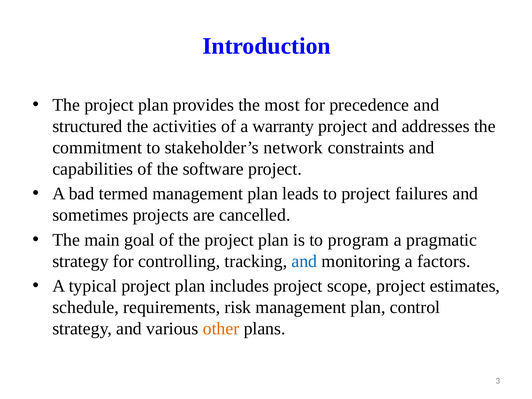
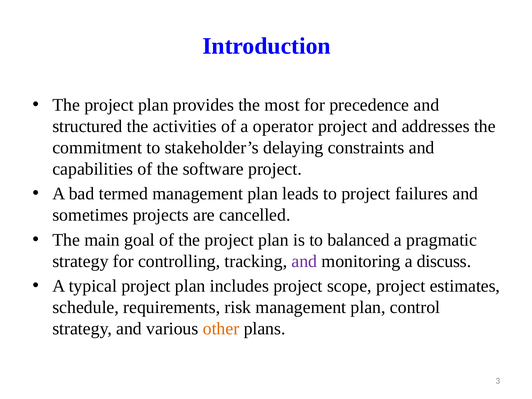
warranty: warranty -> operator
network: network -> delaying
program: program -> balanced
and at (304, 261) colour: blue -> purple
factors: factors -> discuss
